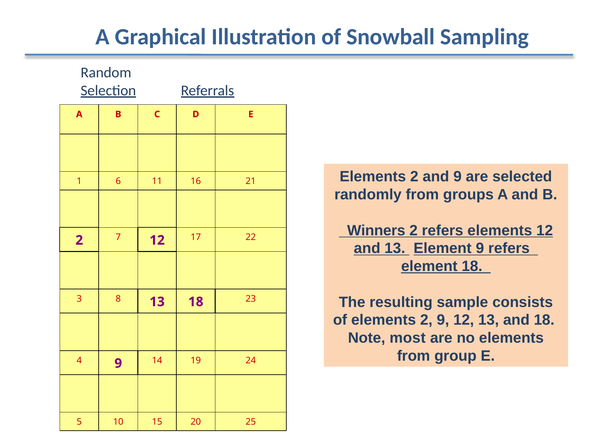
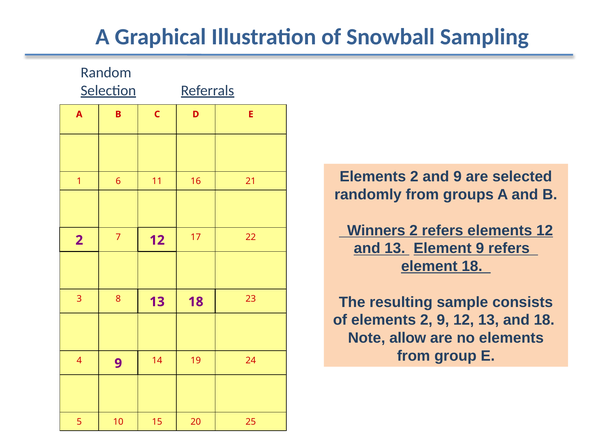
most: most -> allow
